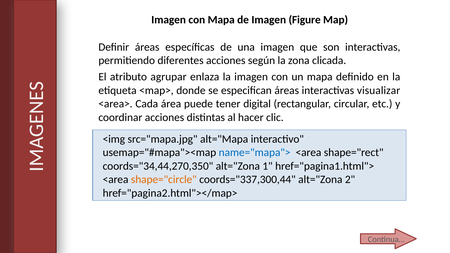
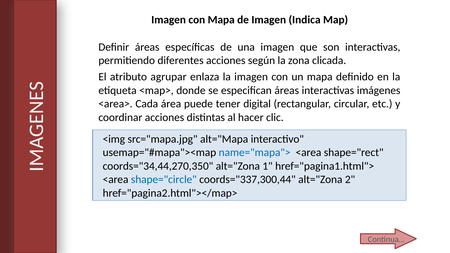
Figure: Figure -> Indica
visualizar: visualizar -> imágenes
shape="circle colour: orange -> blue
